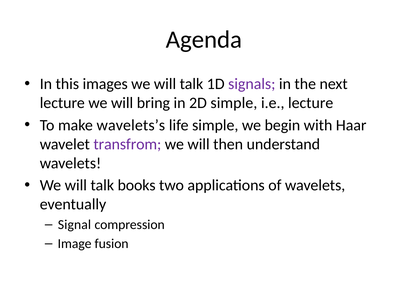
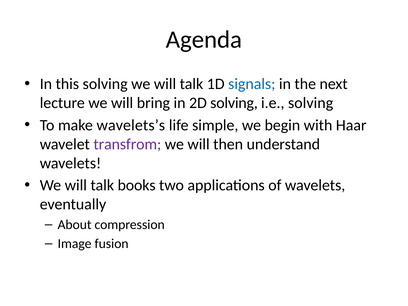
this images: images -> solving
signals colour: purple -> blue
2D simple: simple -> solving
i.e lecture: lecture -> solving
Signal: Signal -> About
